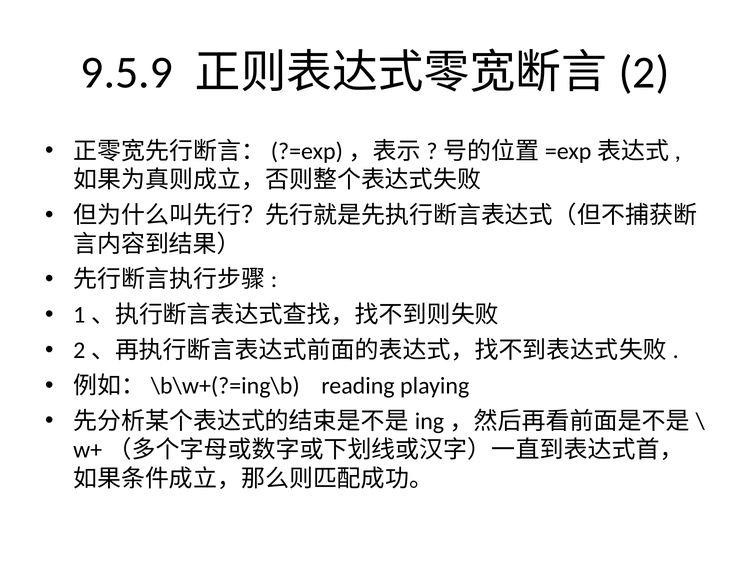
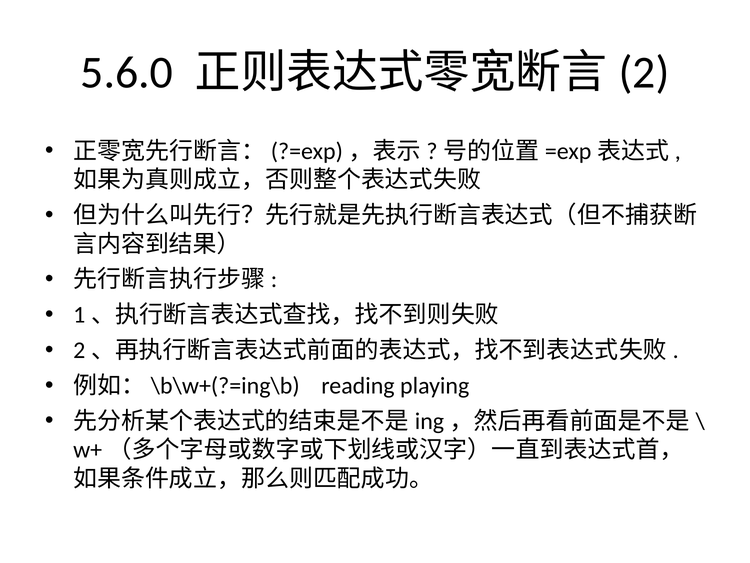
9.5.9: 9.5.9 -> 5.6.0
